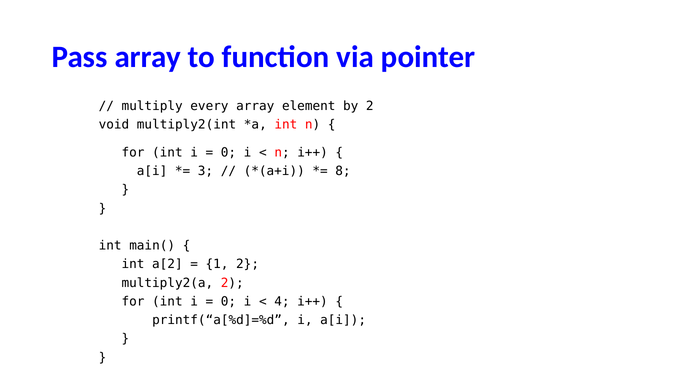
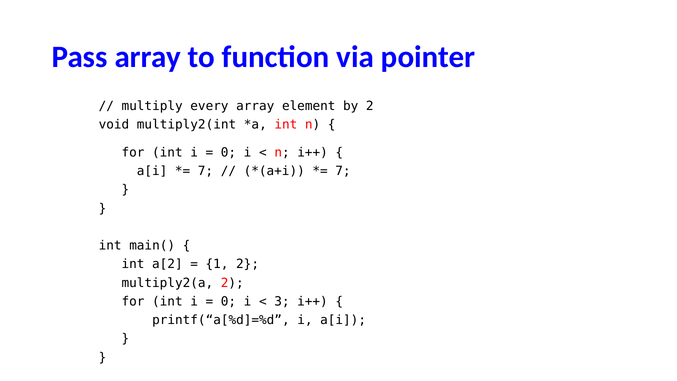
3 at (205, 171): 3 -> 7
8 at (343, 171): 8 -> 7
4: 4 -> 3
